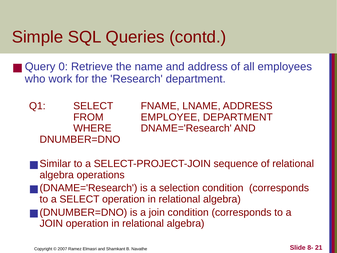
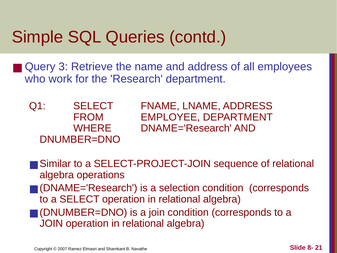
0: 0 -> 3
